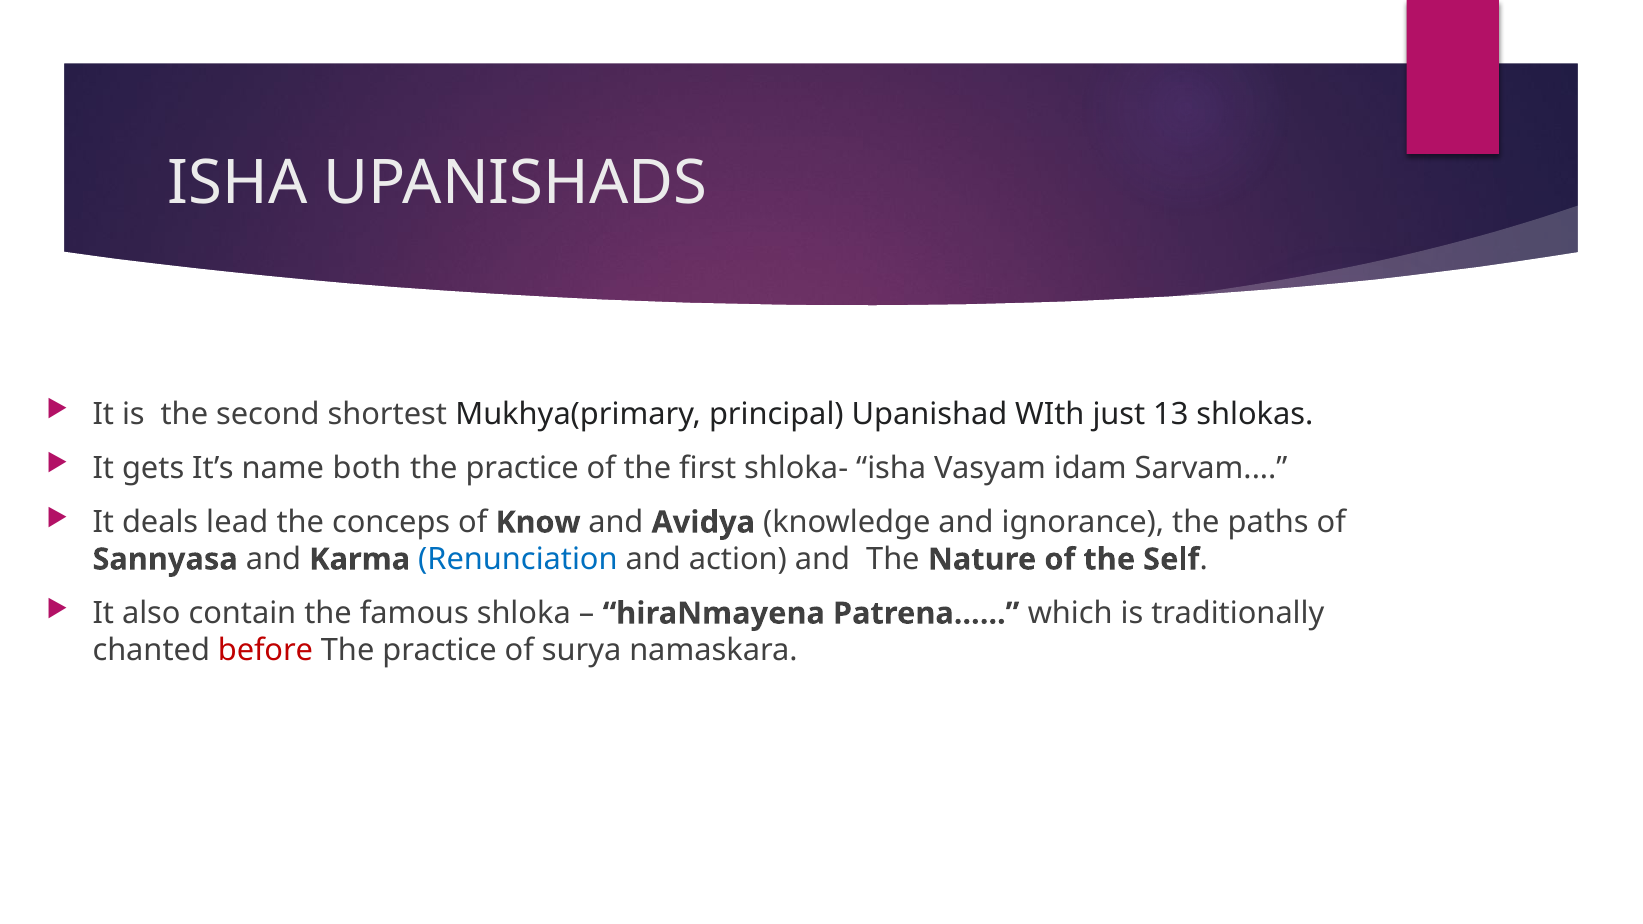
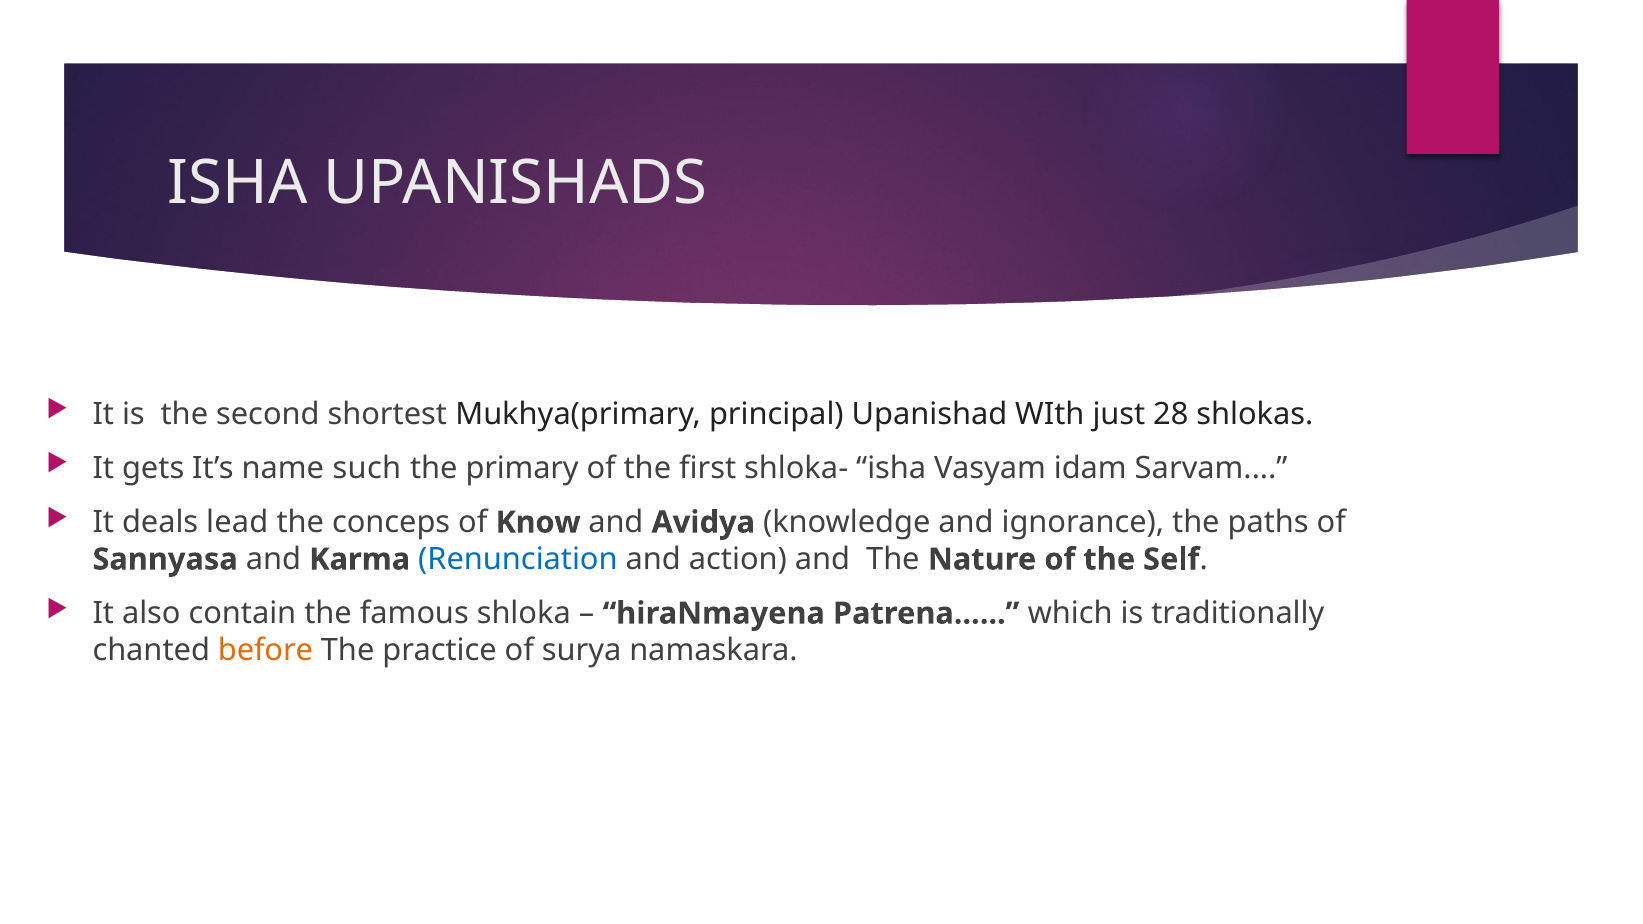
13: 13 -> 28
both: both -> such
practice at (522, 468): practice -> primary
before colour: red -> orange
